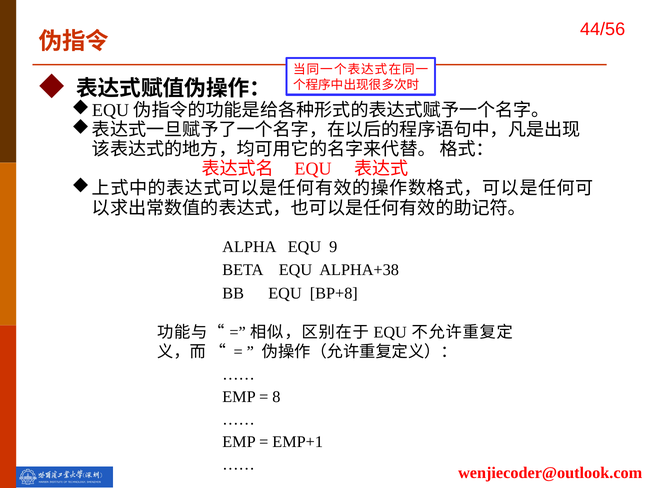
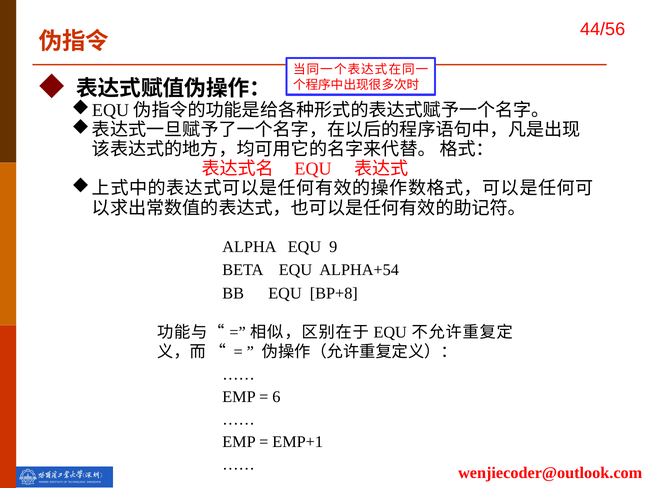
ALPHA+38: ALPHA+38 -> ALPHA+54
8: 8 -> 6
